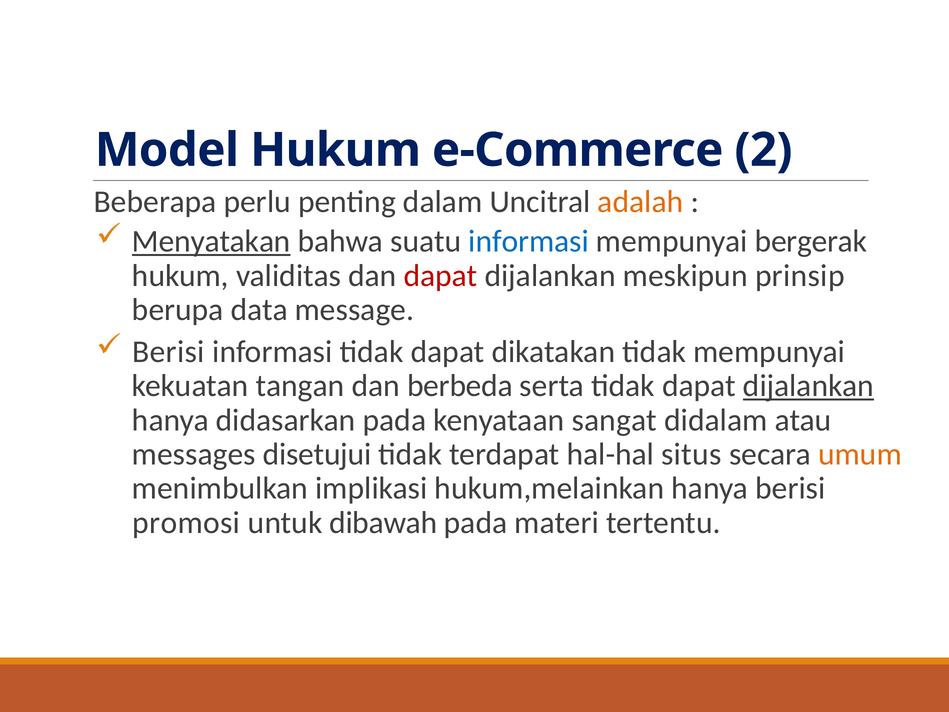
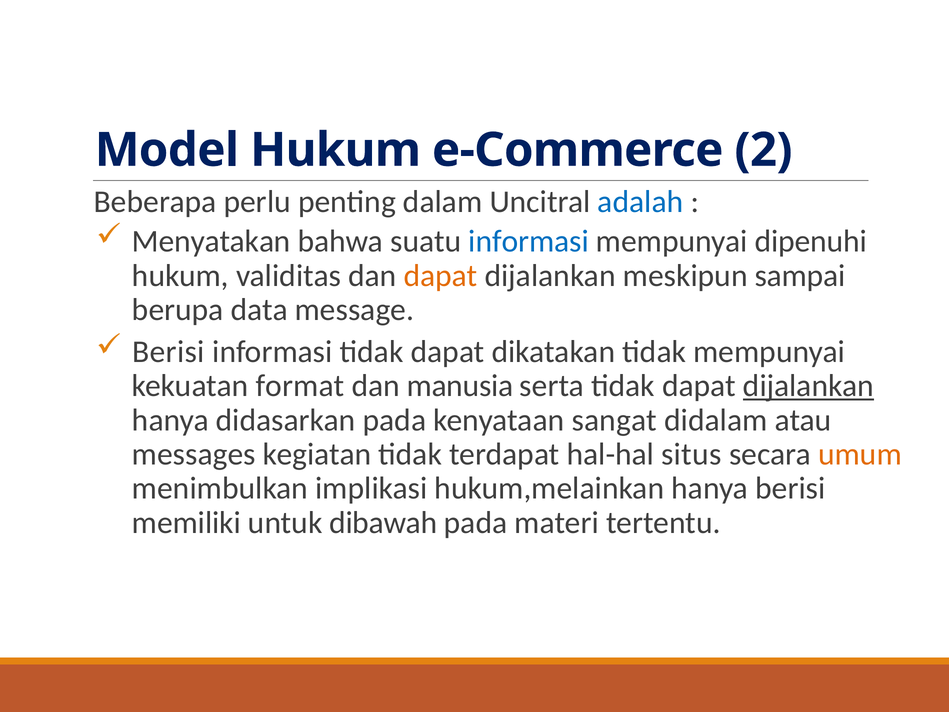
adalah colour: orange -> blue
Menyatakan underline: present -> none
bergerak: bergerak -> dipenuhi
dapat at (441, 275) colour: red -> orange
prinsip: prinsip -> sampai
tangan: tangan -> format
berbeda: berbeda -> manusia
disetujui: disetujui -> kegiatan
promosi: promosi -> memiliki
